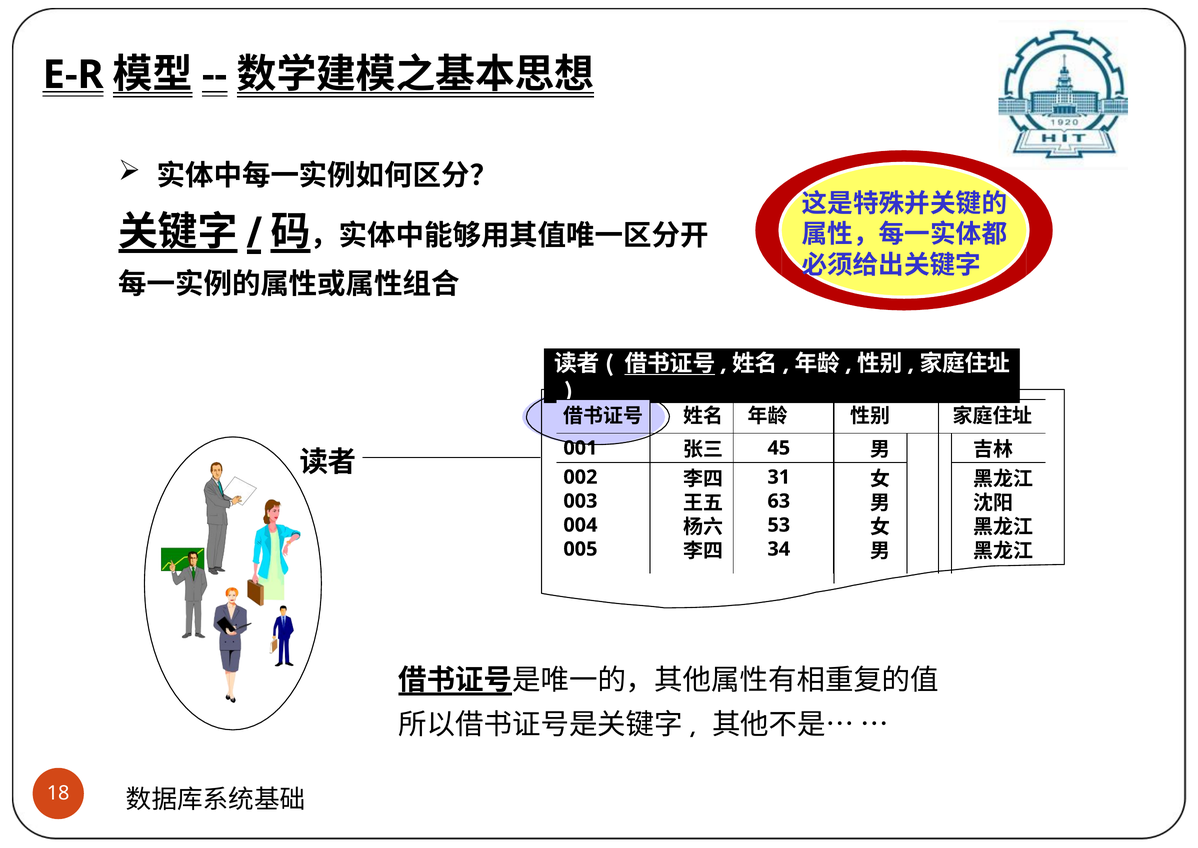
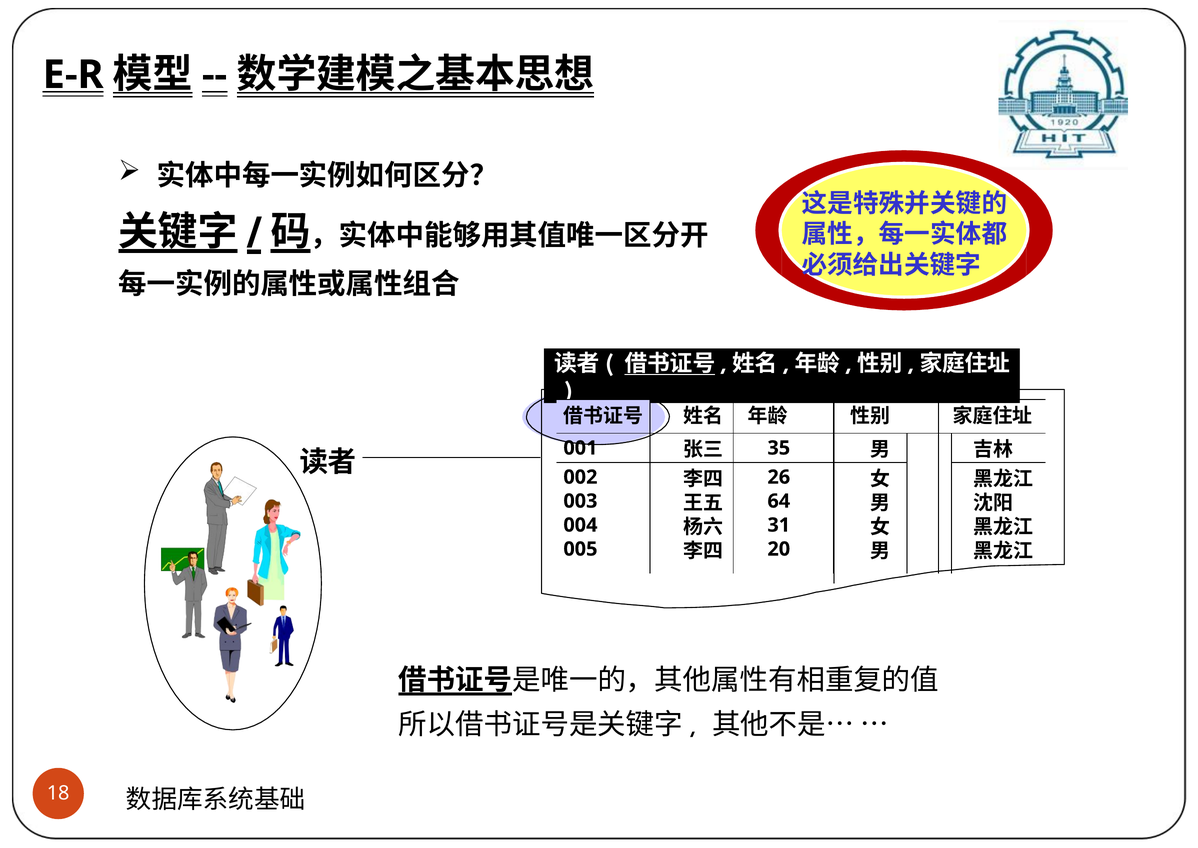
45: 45 -> 35
31: 31 -> 26
63: 63 -> 64
53: 53 -> 31
34: 34 -> 20
